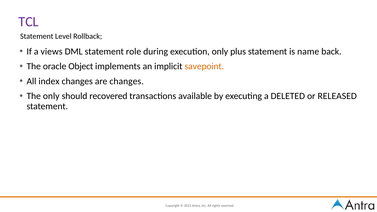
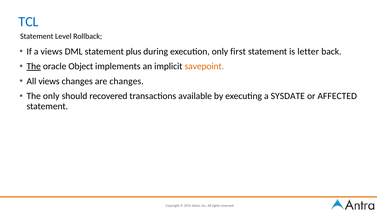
TCL colour: purple -> blue
role: role -> plus
plus: plus -> first
name: name -> letter
The at (34, 66) underline: none -> present
All index: index -> views
DELETED: DELETED -> SYSDATE
RELEASED: RELEASED -> AFFECTED
